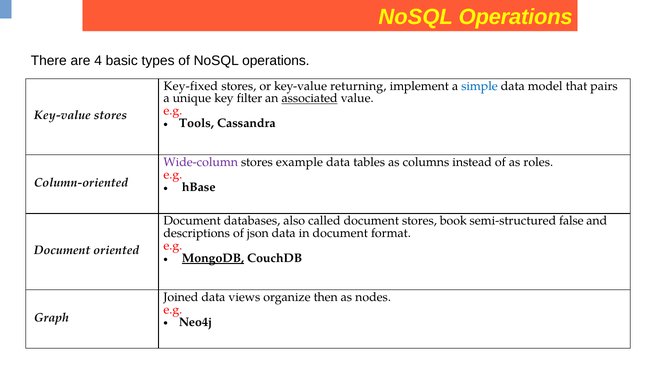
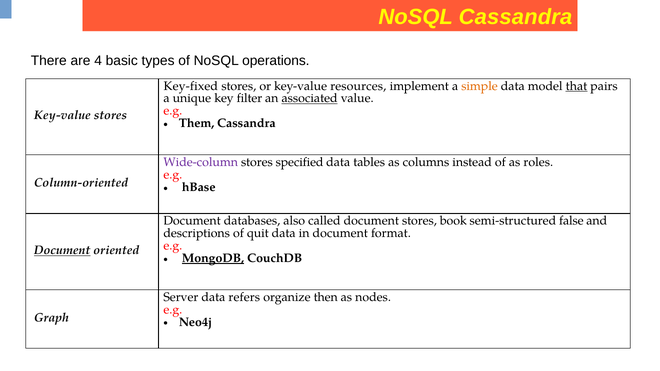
Operations at (516, 17): Operations -> Cassandra
returning: returning -> resources
simple colour: blue -> orange
that underline: none -> present
Tools: Tools -> Them
example: example -> specified
json: json -> quit
Document at (62, 250) underline: none -> present
Joined: Joined -> Server
views: views -> refers
